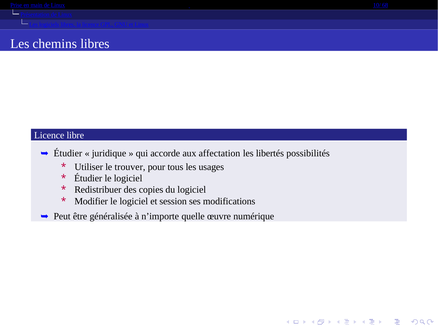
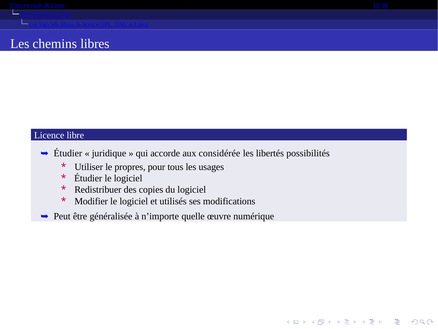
affectation: affectation -> considérée
trouver: trouver -> propres
session: session -> utilisés
